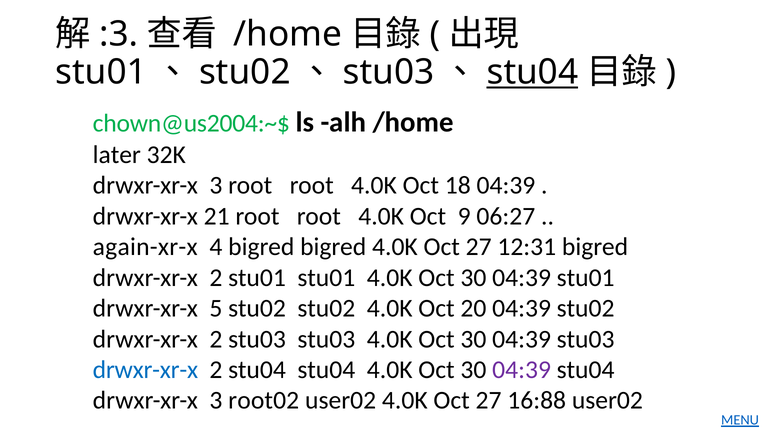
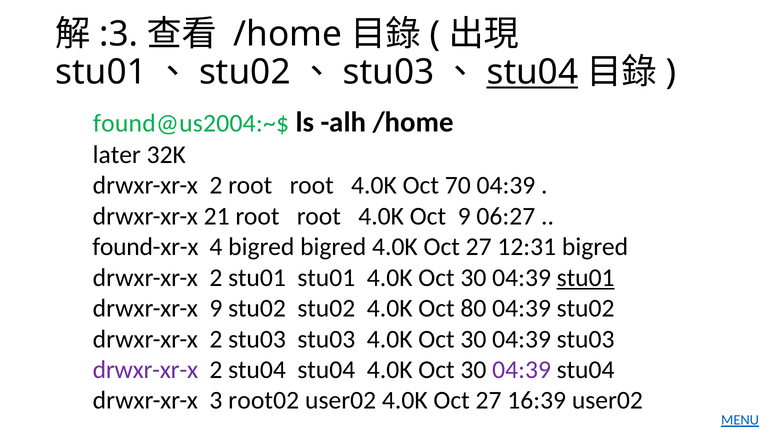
chown@us2004:~$: chown@us2004:~$ -> found@us2004:~$
3 at (216, 185): 3 -> 2
18: 18 -> 70
again-xr-x: again-xr-x -> found-xr-x
stu01 at (586, 278) underline: none -> present
drwxr-xr-x 5: 5 -> 9
20: 20 -> 80
drwxr-xr-x at (145, 370) colour: blue -> purple
16:88: 16:88 -> 16:39
